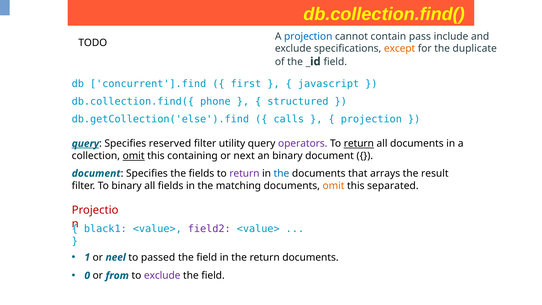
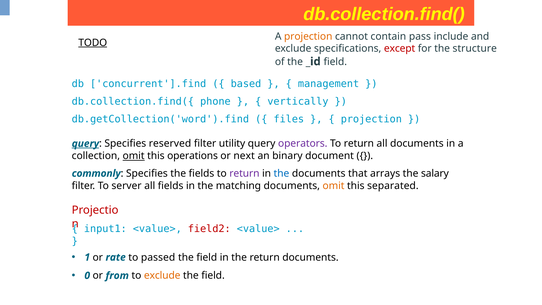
projection at (308, 36) colour: blue -> orange
TODO underline: none -> present
except colour: orange -> red
duplicate: duplicate -> structure
first: first -> based
javascript: javascript -> management
structured: structured -> vertically
db.getCollection('else').find: db.getCollection('else').find -> db.getCollection('word').find
calls: calls -> files
return at (359, 144) underline: present -> none
containing: containing -> operations
document at (96, 173): document -> commonly
result: result -> salary
To binary: binary -> server
black1: black1 -> input1
field2 colour: purple -> red
neel: neel -> rate
exclude at (162, 275) colour: purple -> orange
